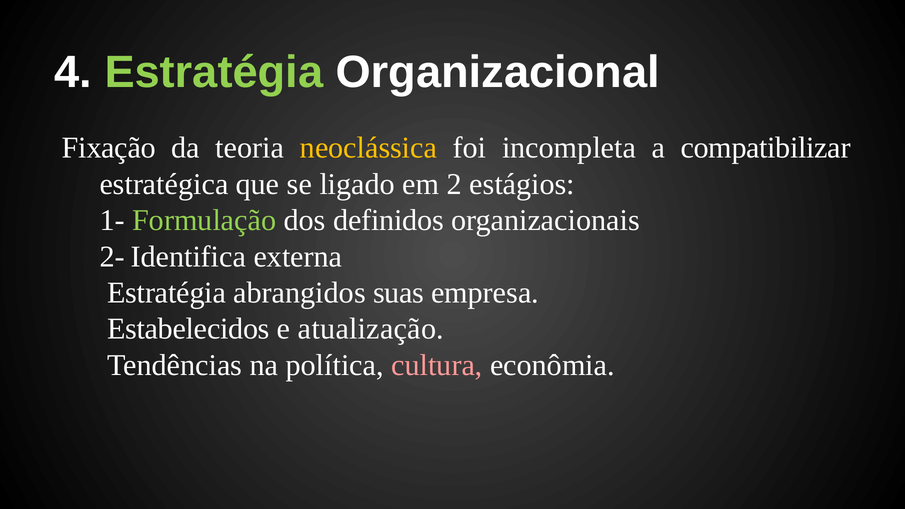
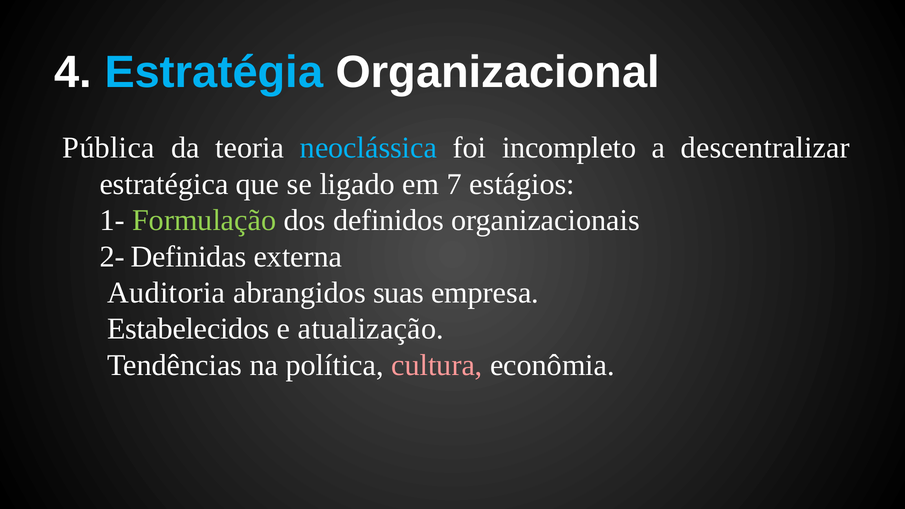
Estratégia at (214, 72) colour: light green -> light blue
Fixação: Fixação -> Pública
neoclássica colour: yellow -> light blue
incompleta: incompleta -> incompleto
compatibilizar: compatibilizar -> descentralizar
2: 2 -> 7
Identifica: Identifica -> Definidas
Estratégia at (167, 293): Estratégia -> Auditoria
